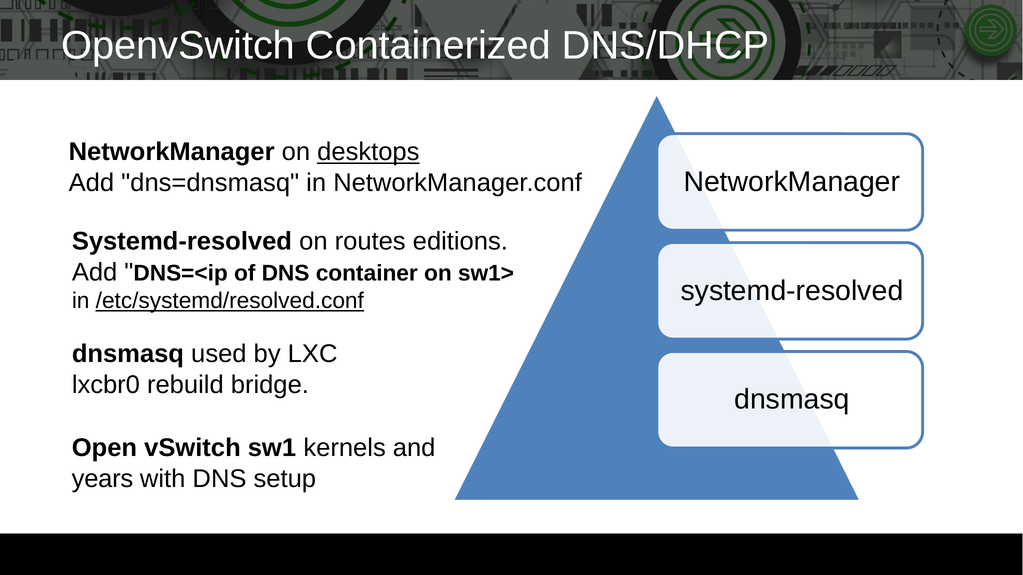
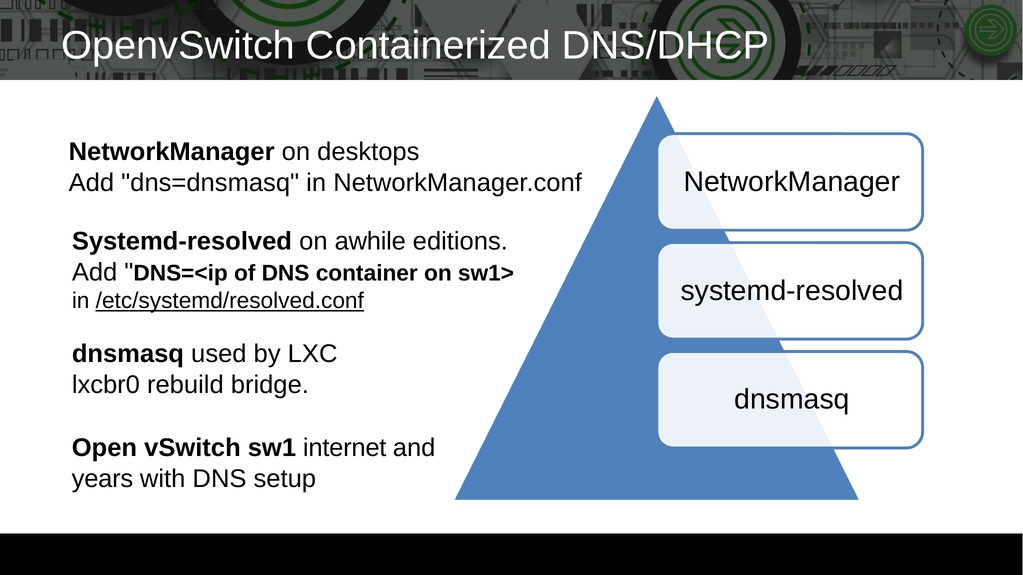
desktops underline: present -> none
routes: routes -> awhile
kernels: kernels -> internet
